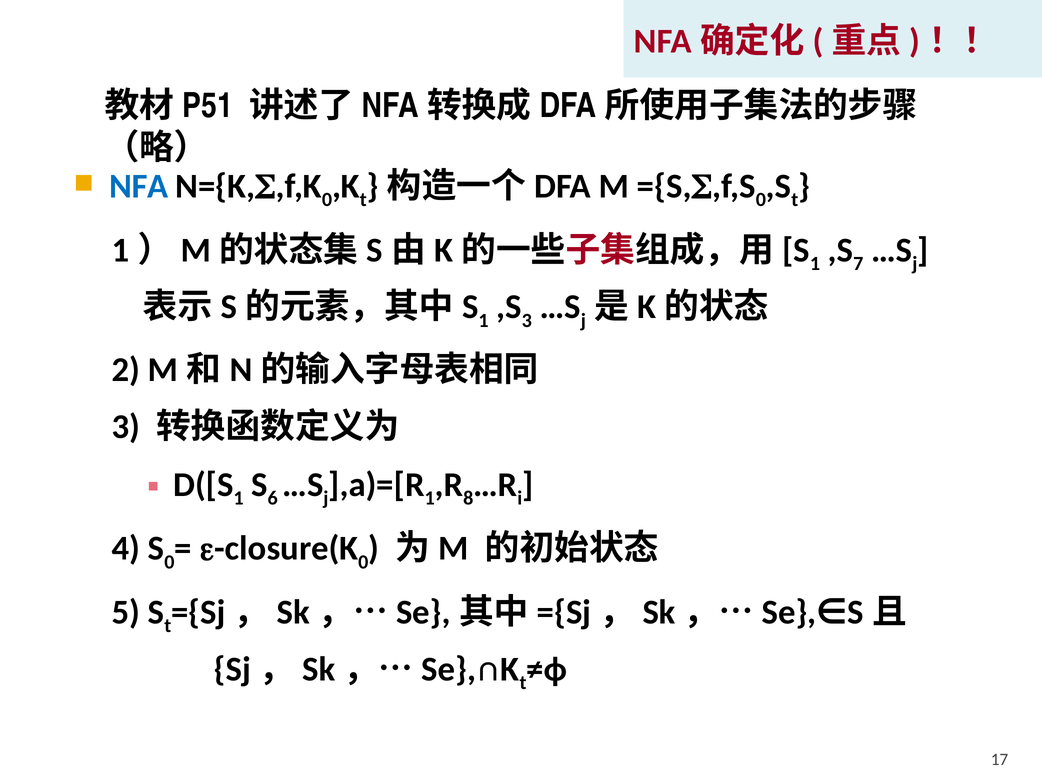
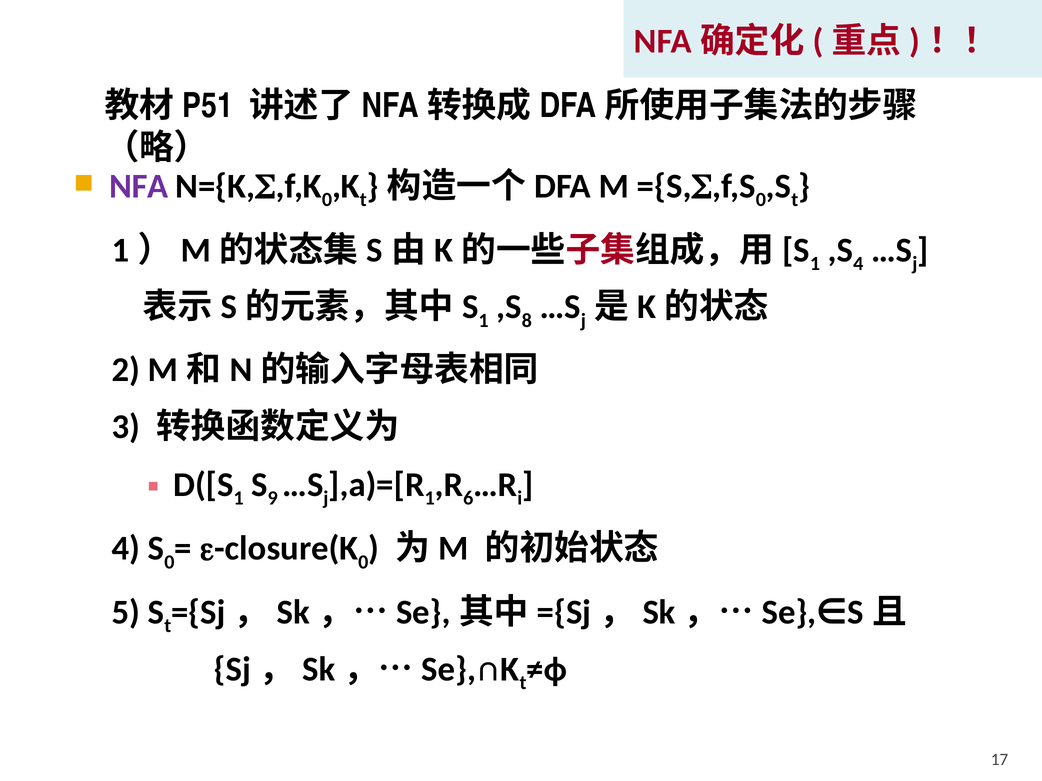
NFA colour: blue -> purple
7 at (858, 264): 7 -> 4
3 at (527, 321): 3 -> 8
6: 6 -> 9
8: 8 -> 6
